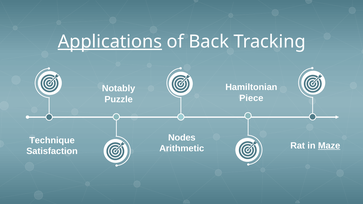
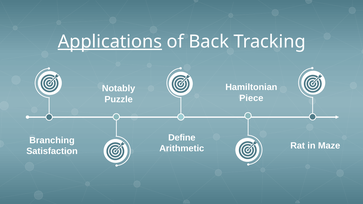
Nodes: Nodes -> Define
Technique: Technique -> Branching
Maze underline: present -> none
